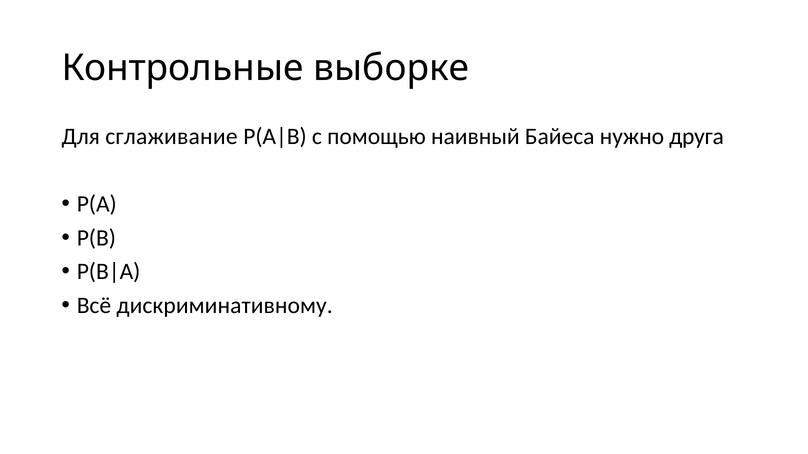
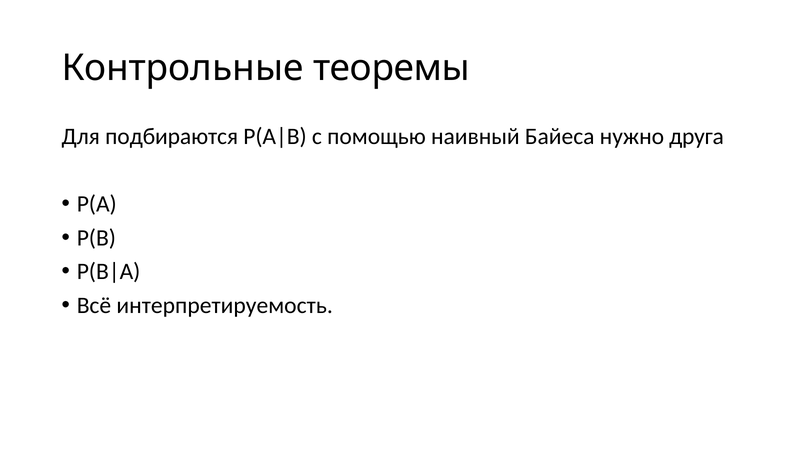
выборке: выборке -> теоремы
сглаживание: сглаживание -> подбираются
дискриминативному: дискриминативному -> интерпретируемость
